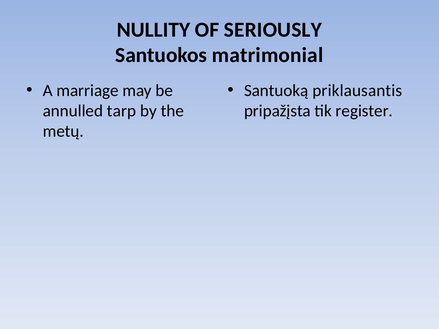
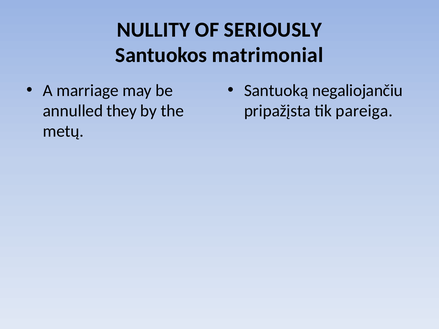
priklausantis: priklausantis -> negaliojančiu
tarp: tarp -> they
register: register -> pareiga
